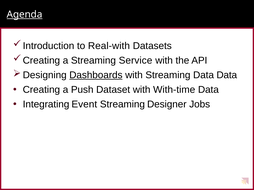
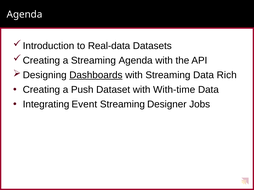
Agenda at (25, 14) underline: present -> none
Real-with: Real-with -> Real-data
Streaming Service: Service -> Agenda
Data Data: Data -> Rich
